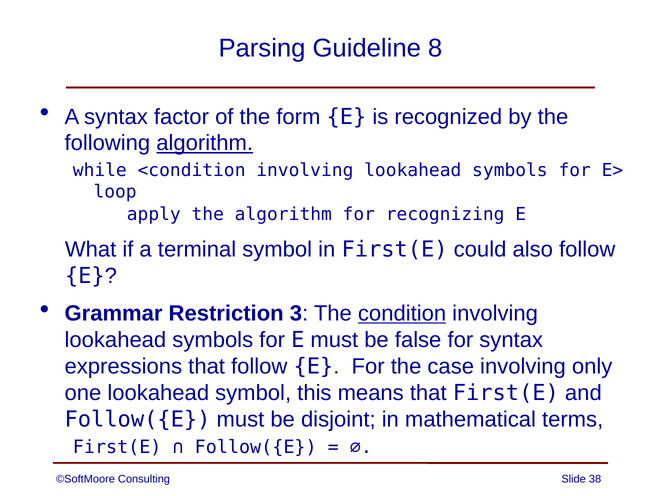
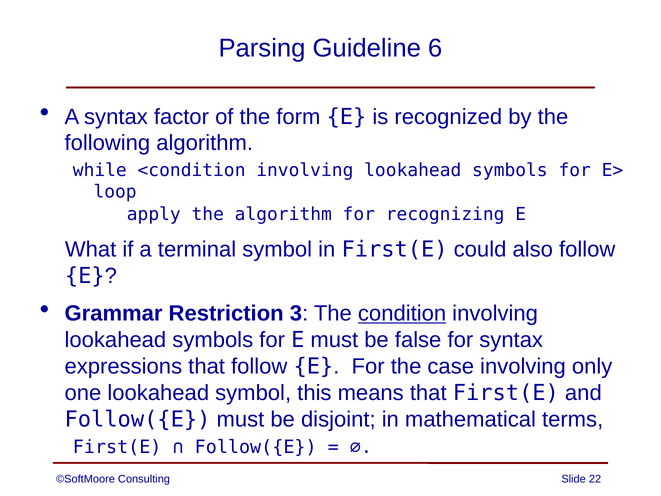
8: 8 -> 6
algorithm at (205, 143) underline: present -> none
38: 38 -> 22
